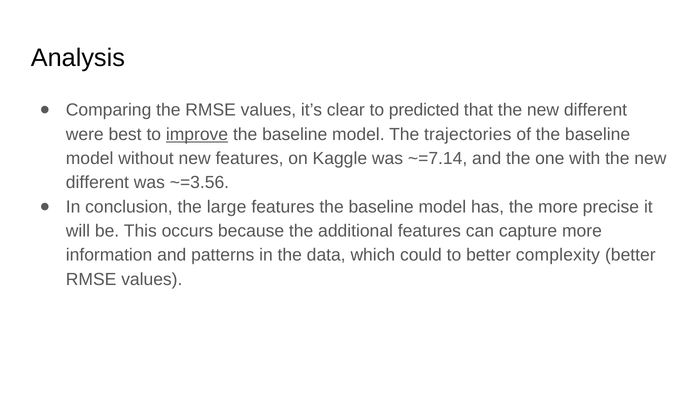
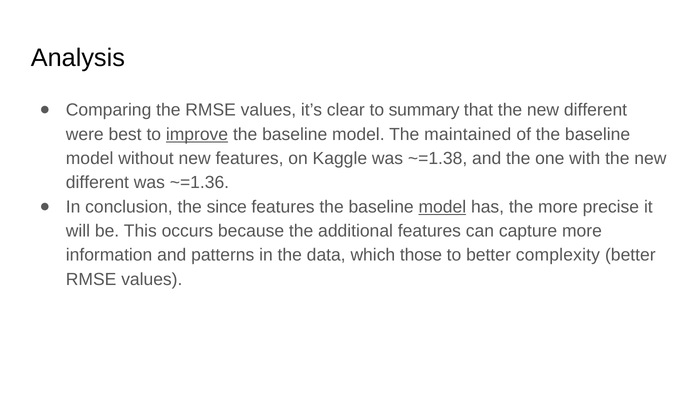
predicted: predicted -> summary
trajectories: trajectories -> maintained
~=7.14: ~=7.14 -> ~=1.38
~=3.56: ~=3.56 -> ~=1.36
large: large -> since
model at (442, 207) underline: none -> present
could: could -> those
